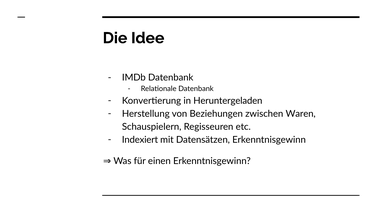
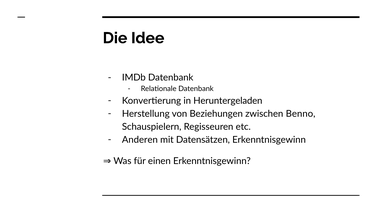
Waren: Waren -> Benno
Indexiert: Indexiert -> Anderen
